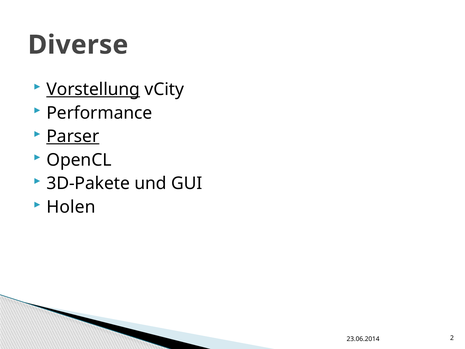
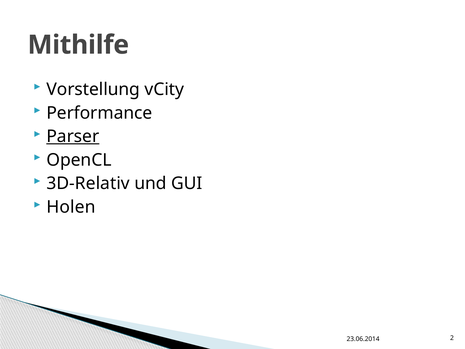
Diverse: Diverse -> Mithilfe
Vorstellung underline: present -> none
3D-Pakete: 3D-Pakete -> 3D-Relativ
